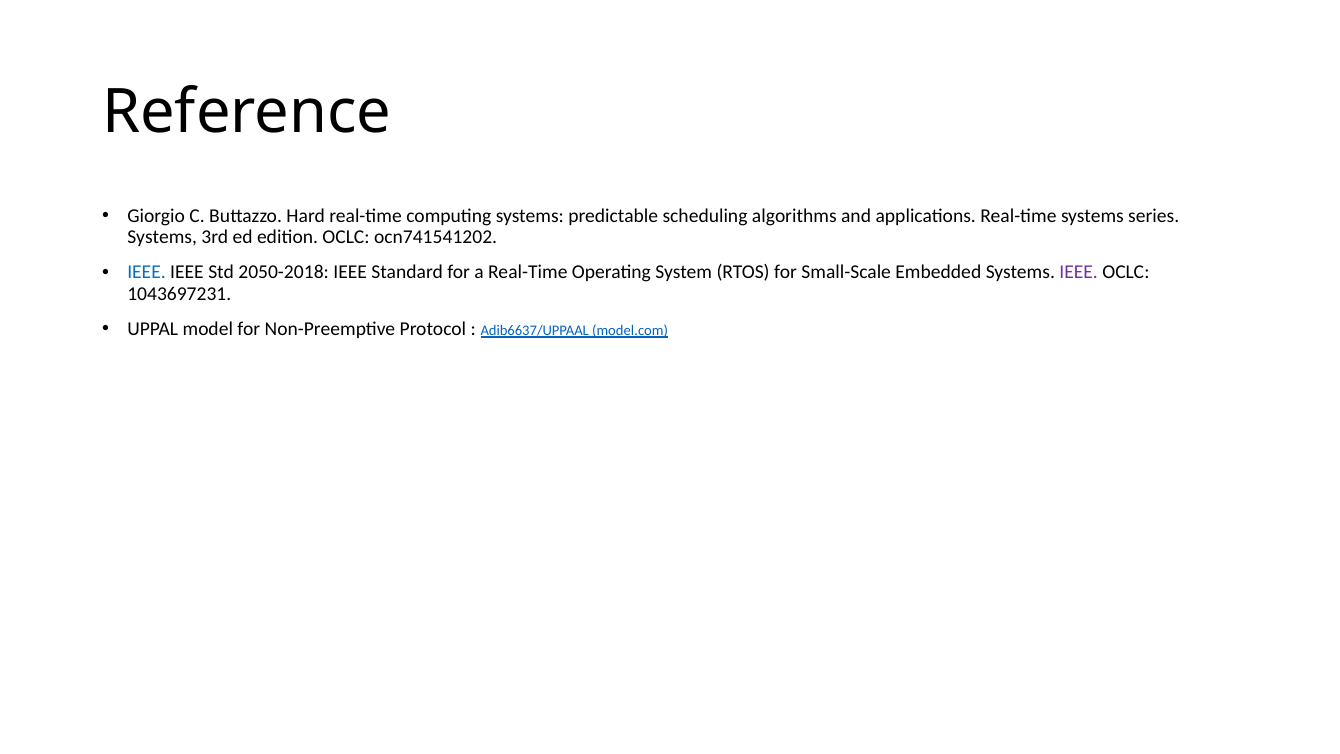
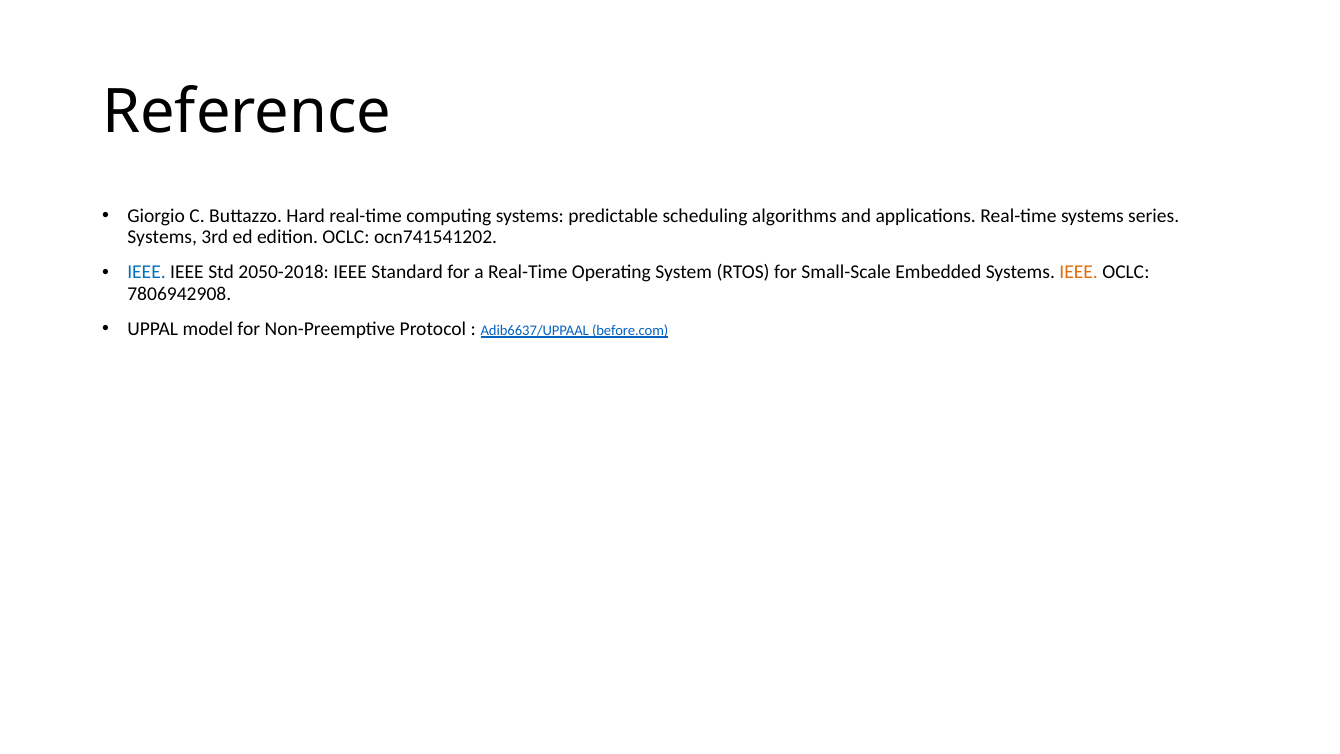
IEEE at (1079, 272) colour: purple -> orange
1043697231: 1043697231 -> 7806942908
model.com: model.com -> before.com
